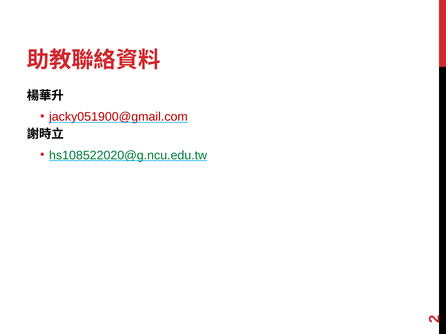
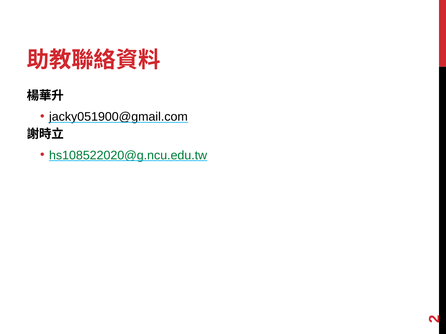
jacky051900@gmail.com colour: red -> black
